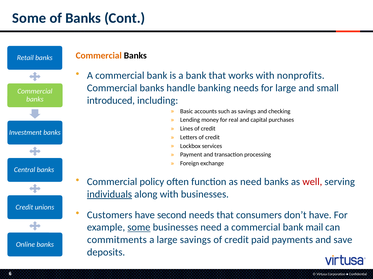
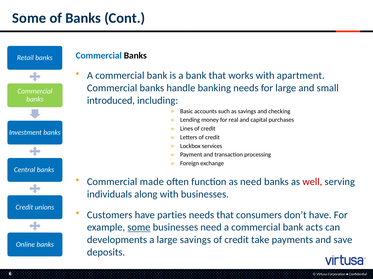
Commercial at (99, 56) colour: orange -> blue
nonprofits: nonprofits -> apartment
policy: policy -> made
individuals underline: present -> none
second: second -> parties
mail: mail -> acts
commitments: commitments -> developments
paid: paid -> take
